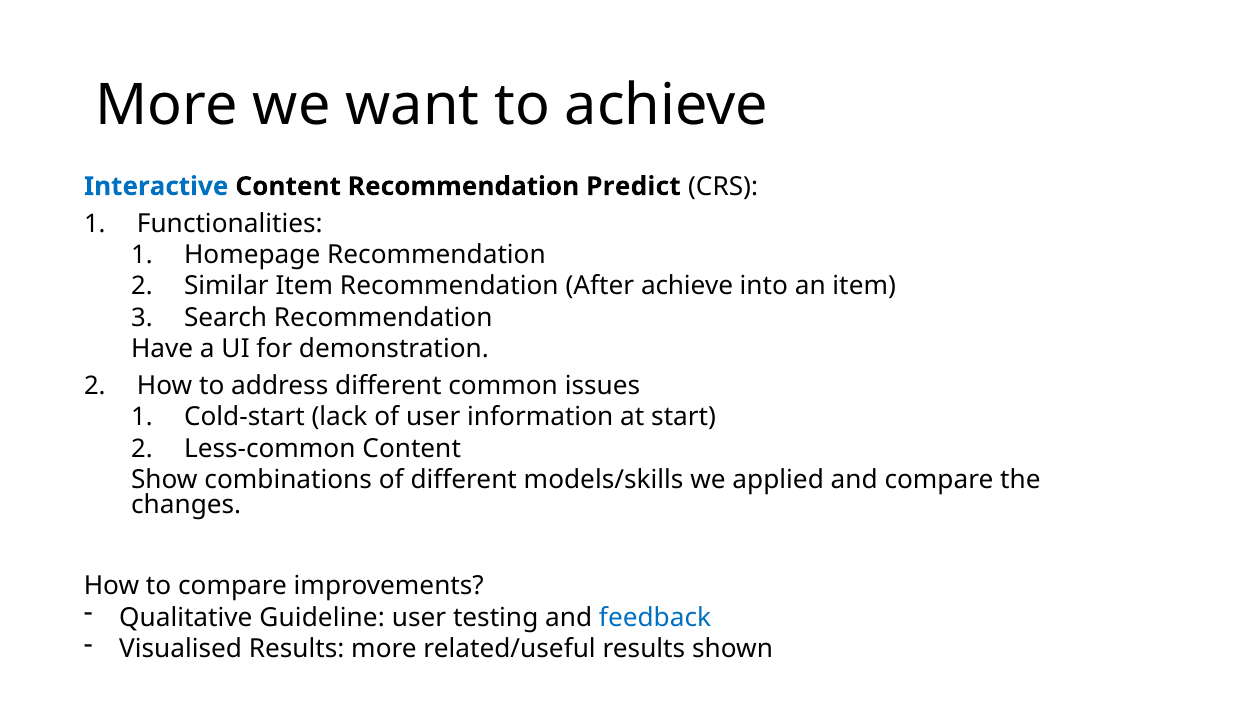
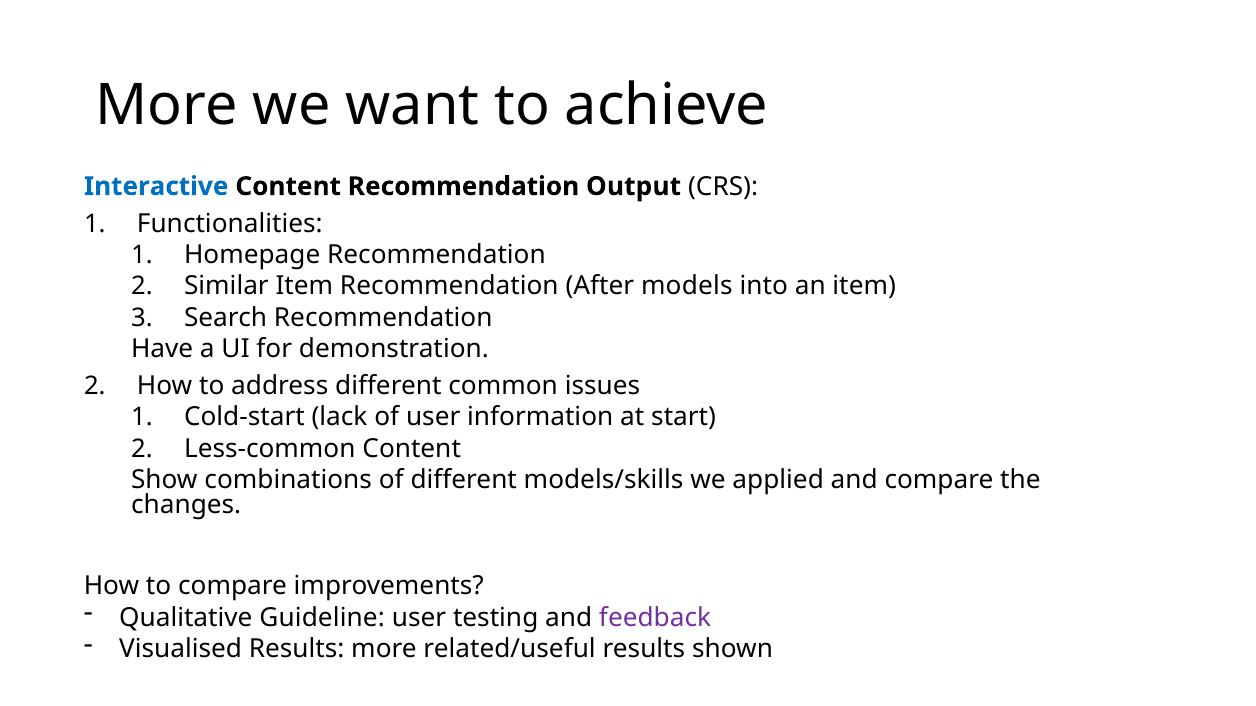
Predict: Predict -> Output
After achieve: achieve -> models
feedback colour: blue -> purple
